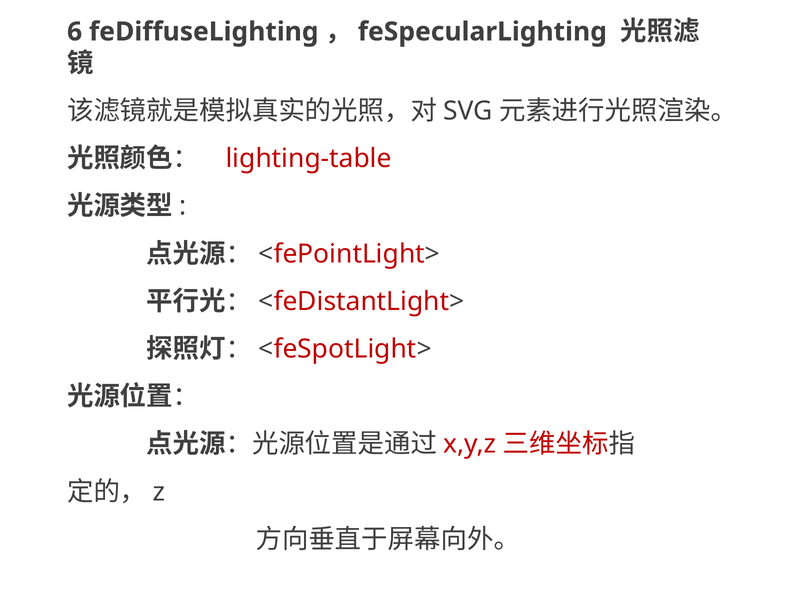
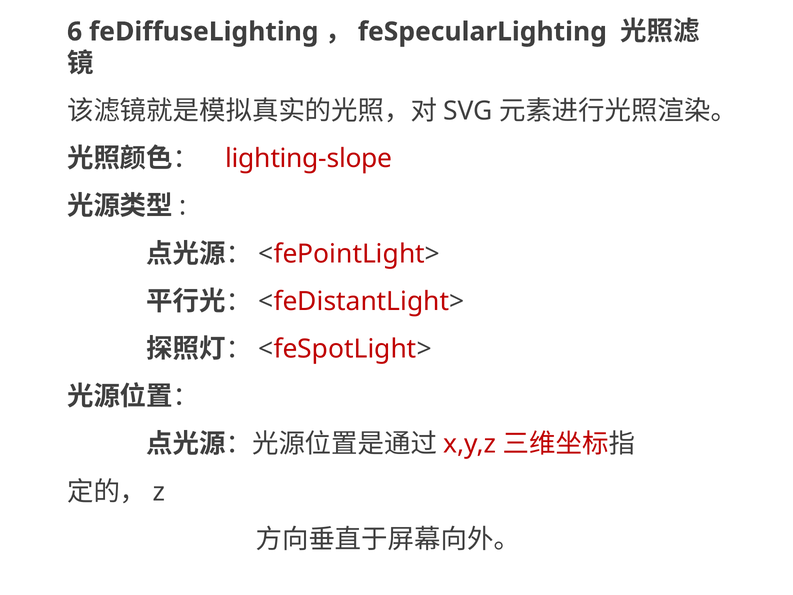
lighting-table: lighting-table -> lighting-slope
